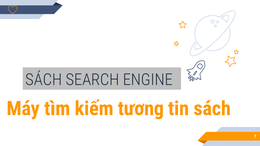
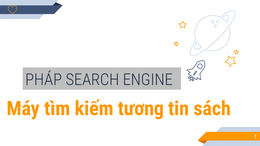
SÁCH at (44, 80): SÁCH -> PHÁP
